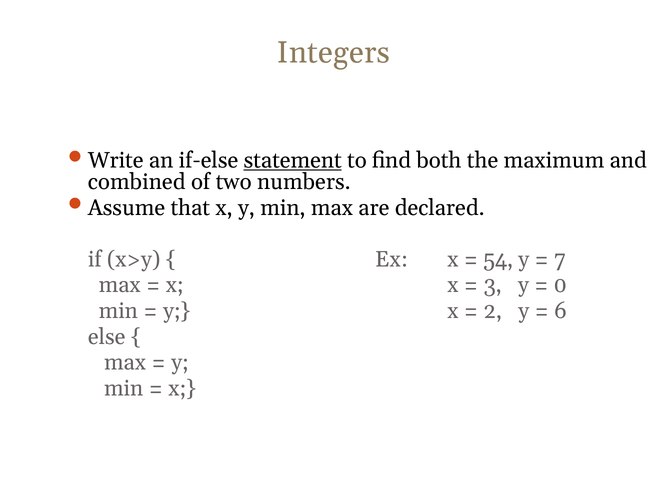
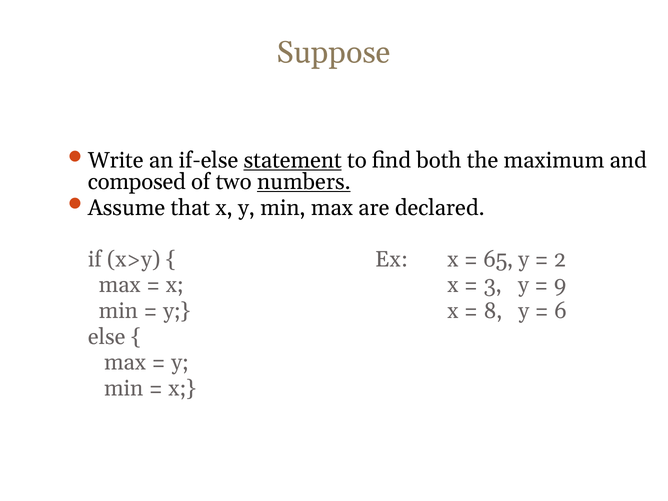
Integers: Integers -> Suppose
combined: combined -> composed
numbers underline: none -> present
54: 54 -> 65
7: 7 -> 2
0: 0 -> 9
2: 2 -> 8
